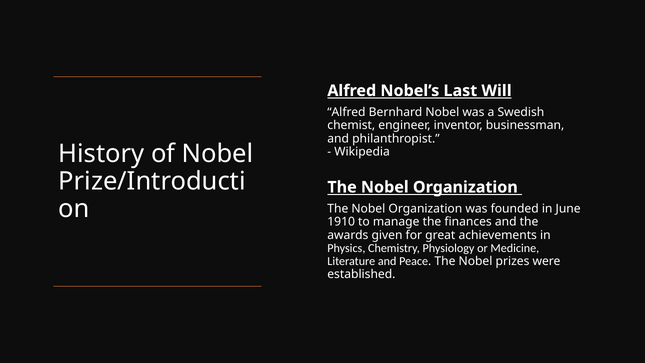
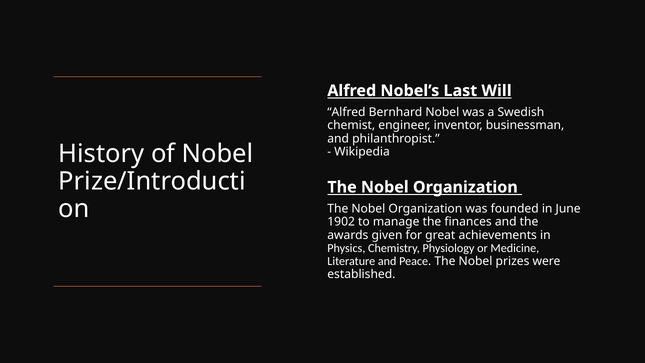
1910: 1910 -> 1902
